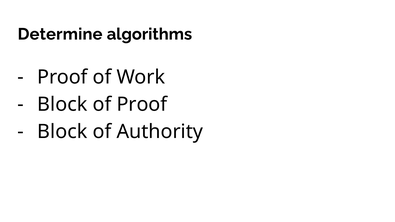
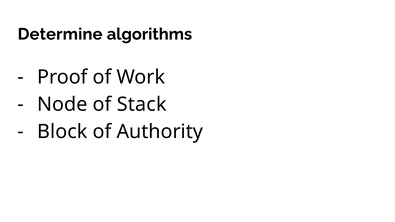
Block at (62, 104): Block -> Node
of Proof: Proof -> Stack
